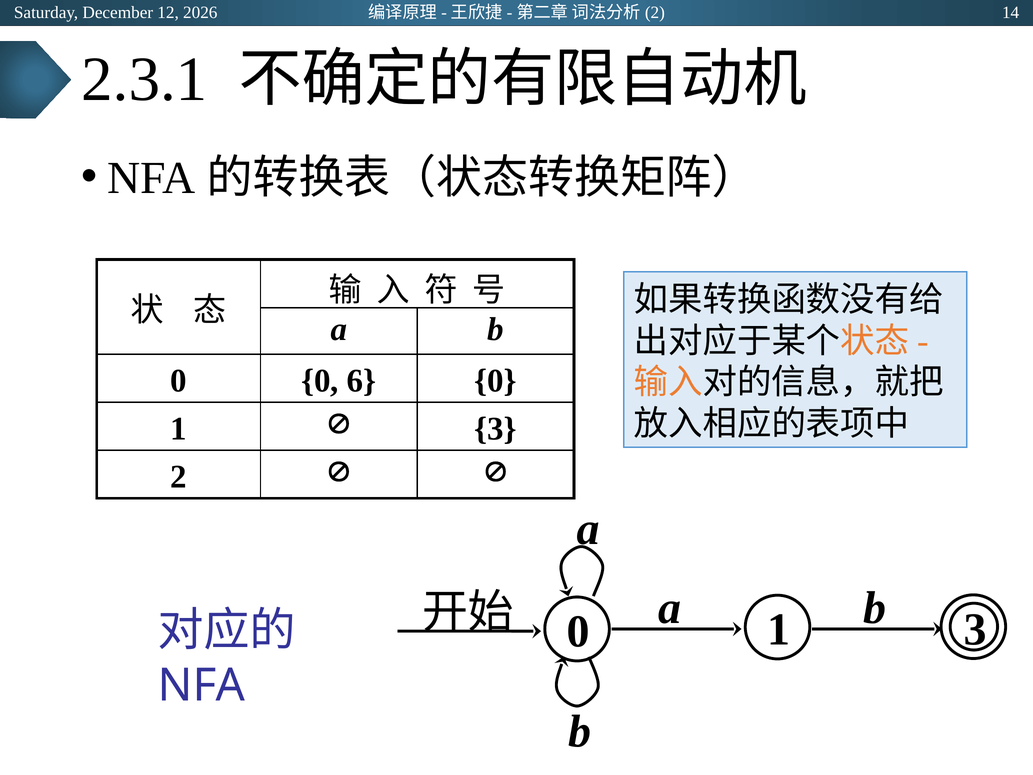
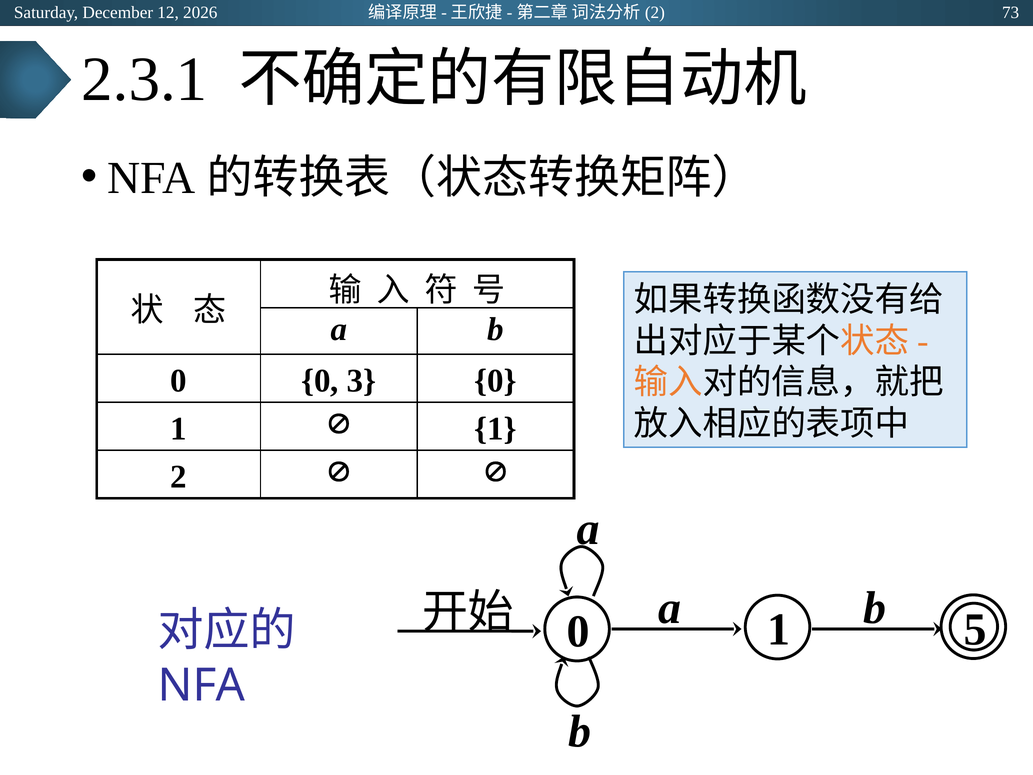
14: 14 -> 73
6: 6 -> 3
3 at (496, 429): 3 -> 1
1 3: 3 -> 5
